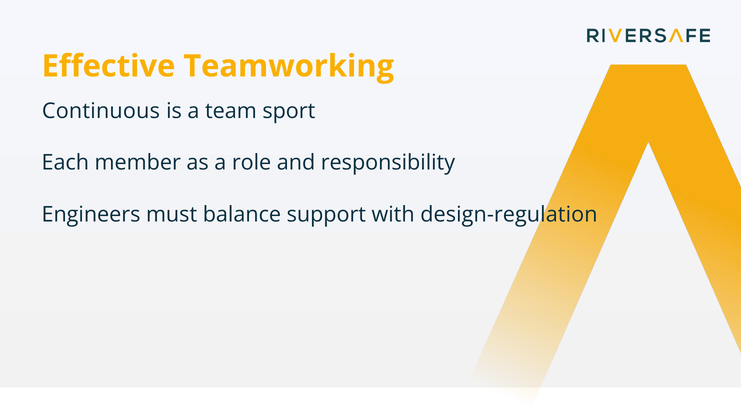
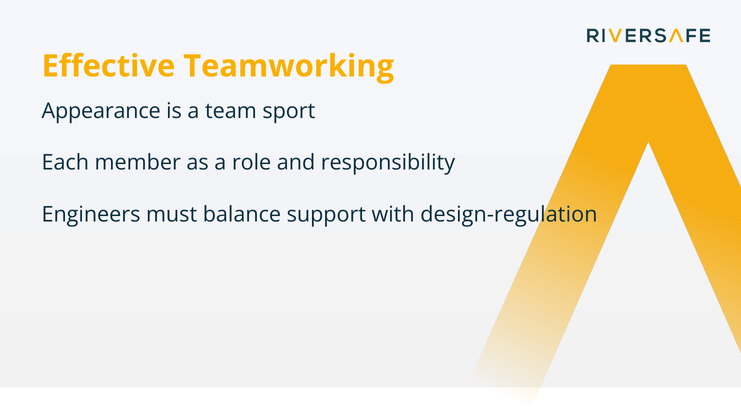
Continuous: Continuous -> Appearance
